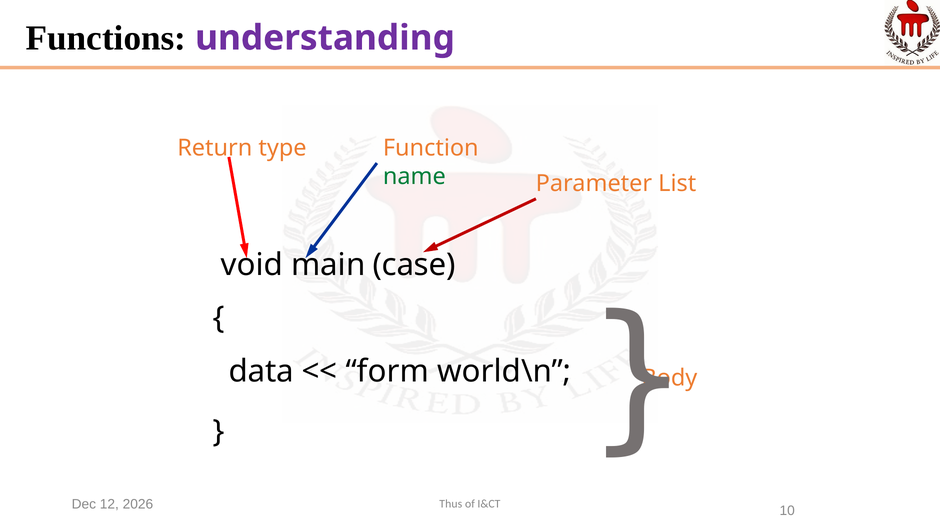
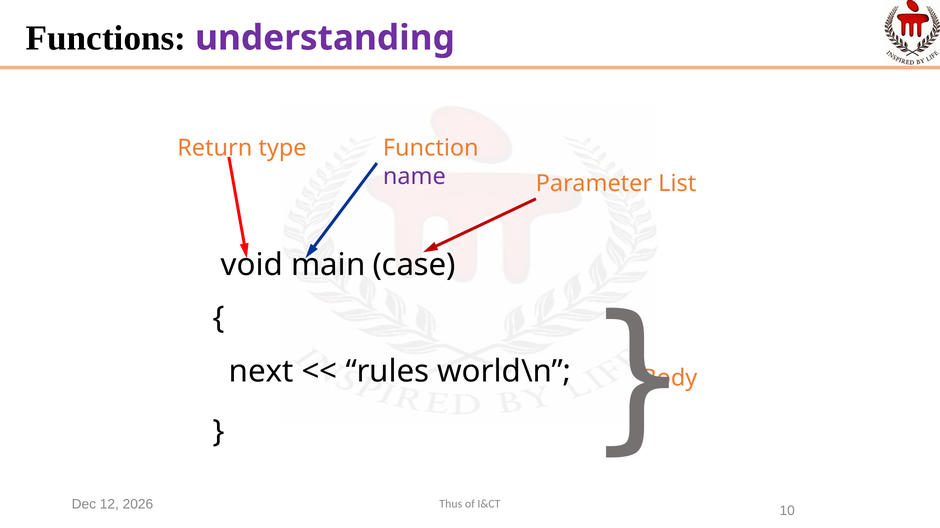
name colour: green -> purple
data: data -> next
form: form -> rules
